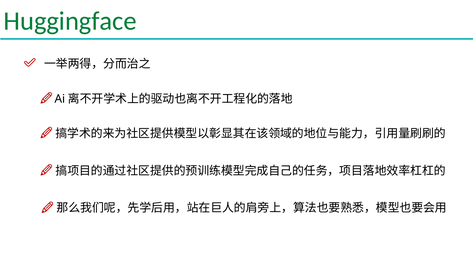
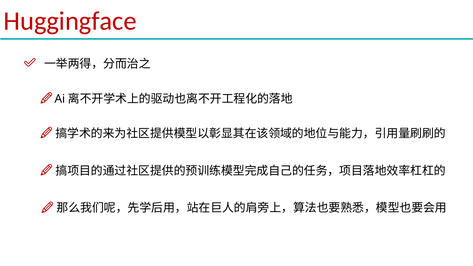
Huggingface colour: green -> red
